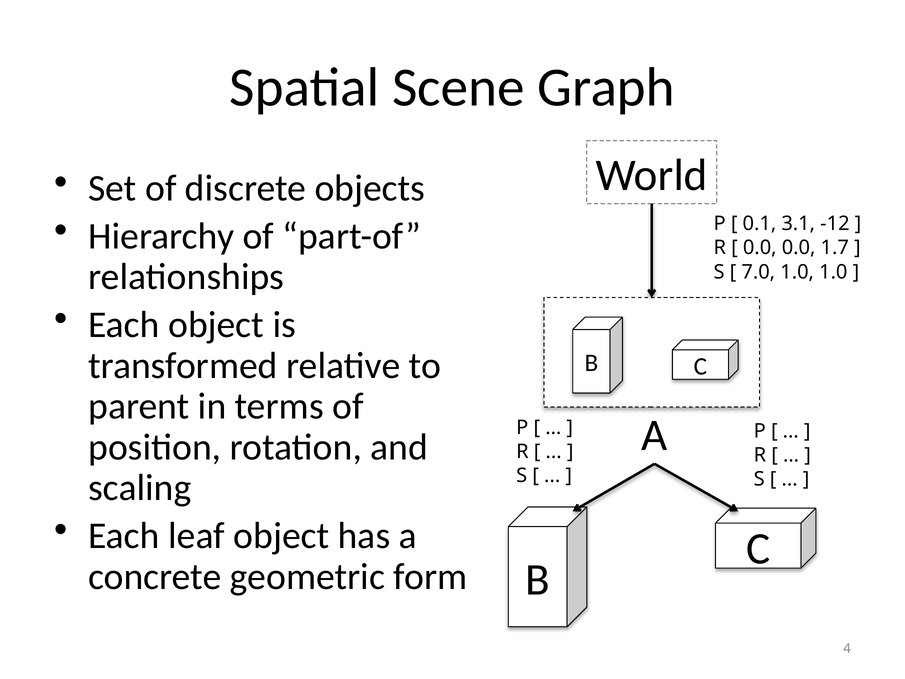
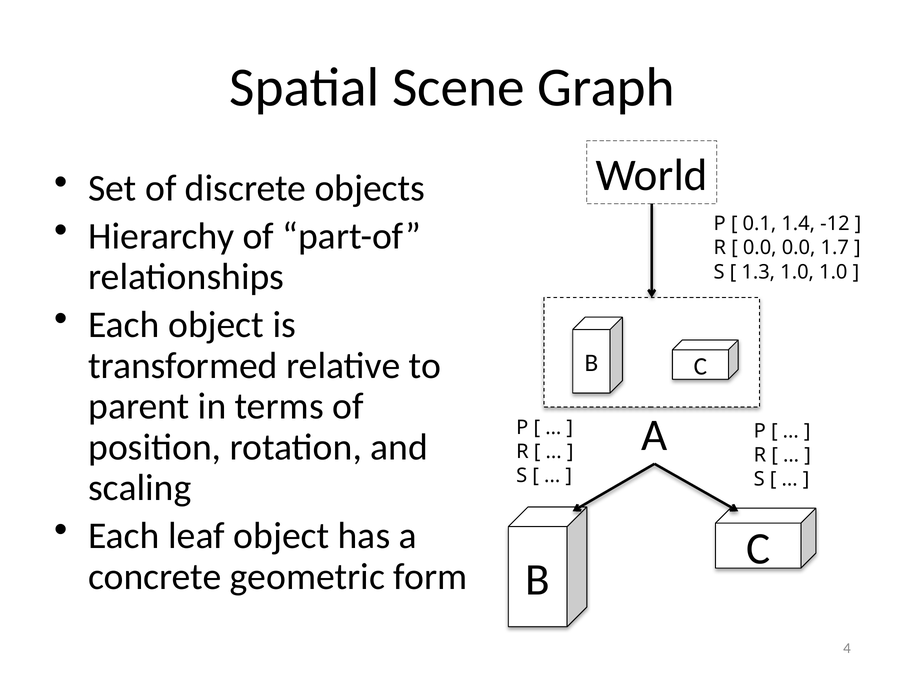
3.1: 3.1 -> 1.4
7.0: 7.0 -> 1.3
